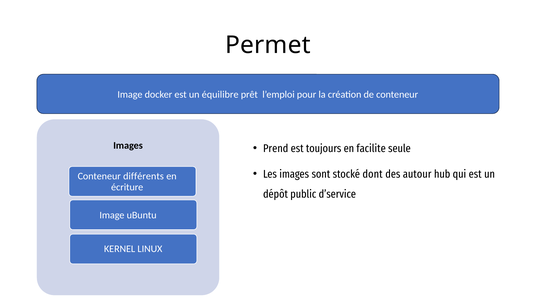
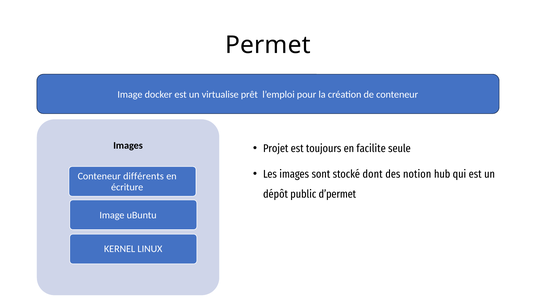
équilibre: équilibre -> virtualise
Prend: Prend -> Projet
autour: autour -> notion
d’service: d’service -> d’permet
